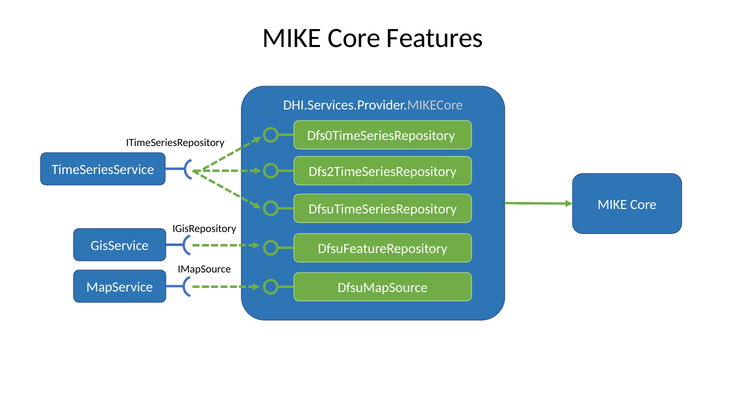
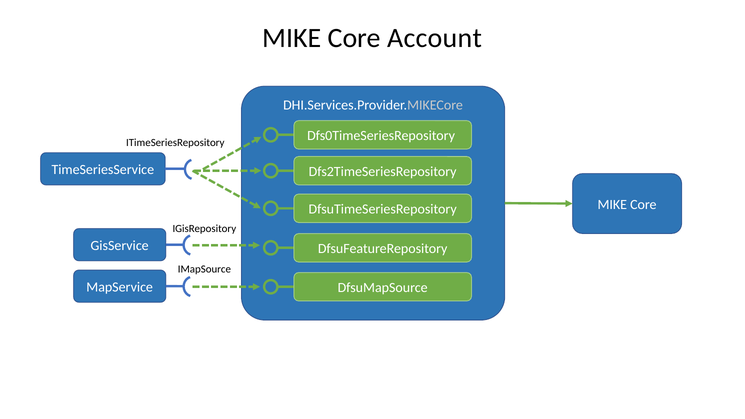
Features: Features -> Account
